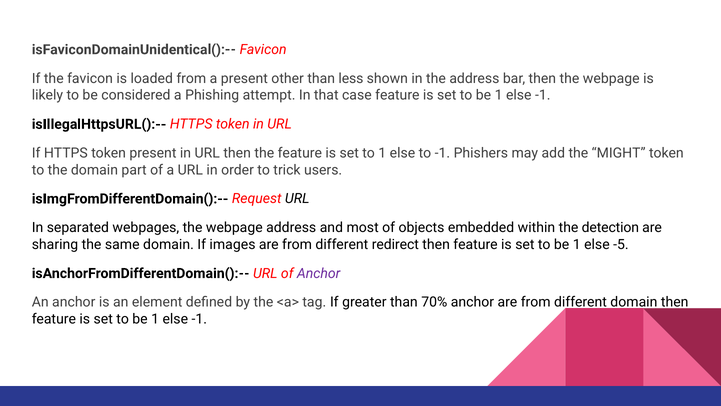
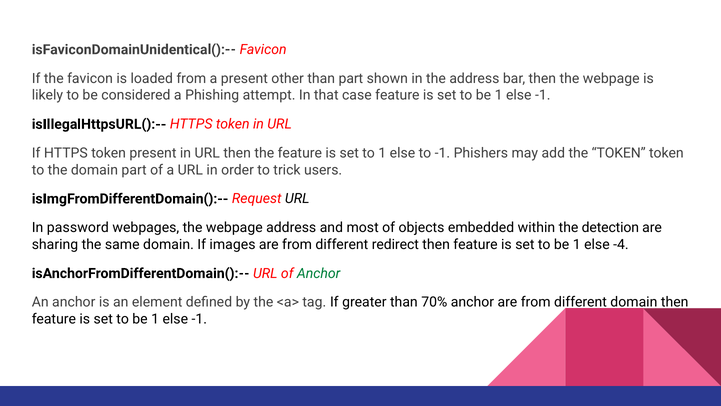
than less: less -> part
the MIGHT: MIGHT -> TOKEN
separated: separated -> password
-5: -5 -> -4
Anchor at (319, 273) colour: purple -> green
